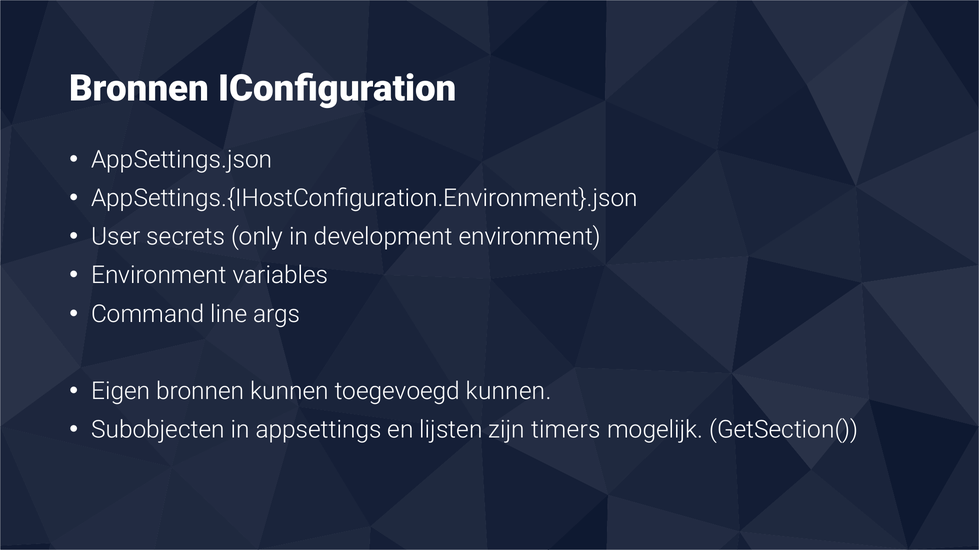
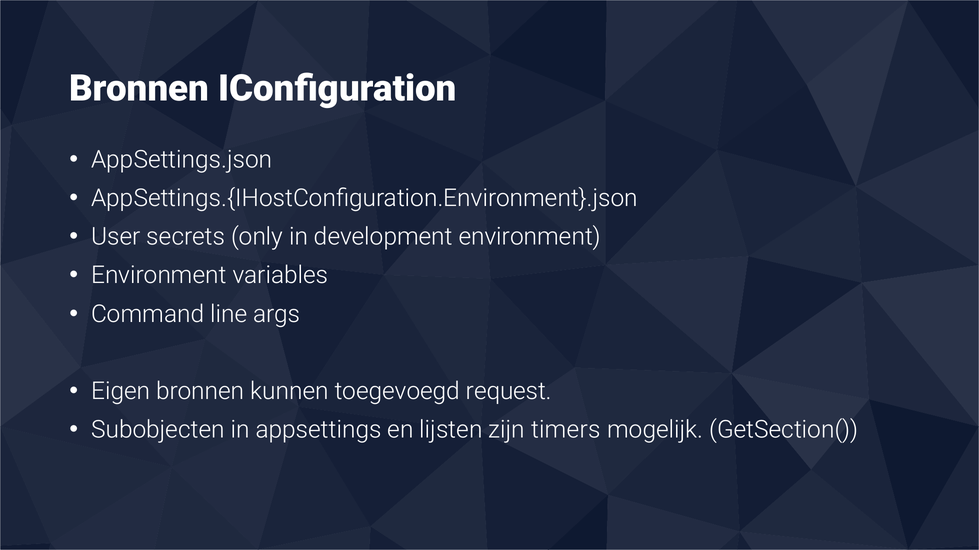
toegevoegd kunnen: kunnen -> request
